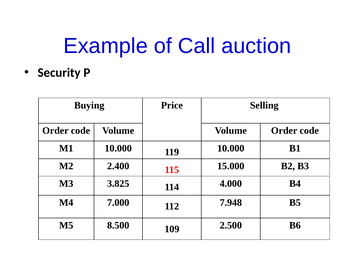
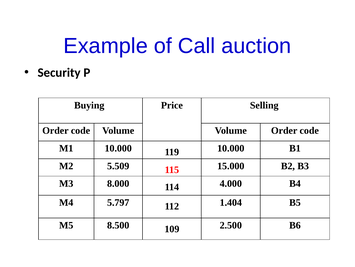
2.400: 2.400 -> 5.509
3.825: 3.825 -> 8.000
7.000: 7.000 -> 5.797
7.948: 7.948 -> 1.404
